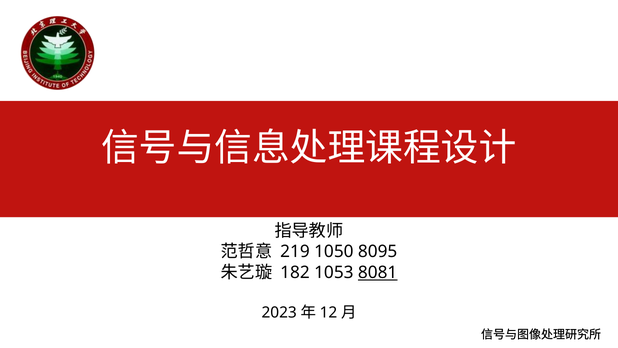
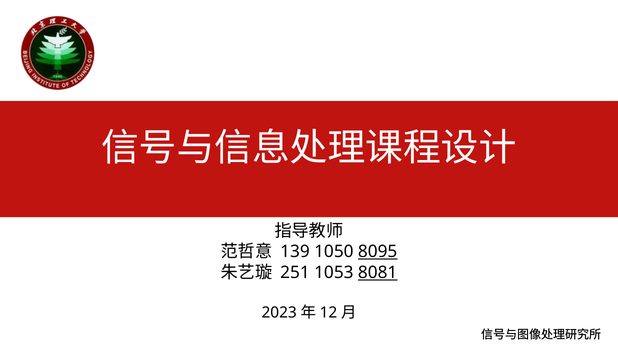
219: 219 -> 139
8095 underline: none -> present
182: 182 -> 251
